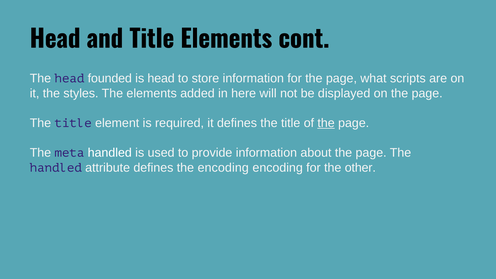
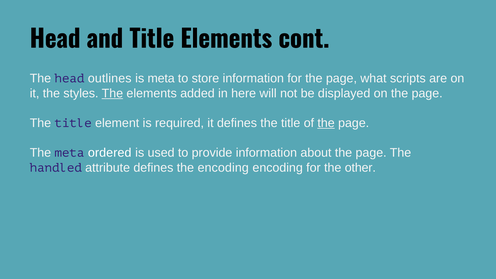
founded: founded -> outlines
is head: head -> meta
The at (112, 93) underline: none -> present
meta handled: handled -> ordered
